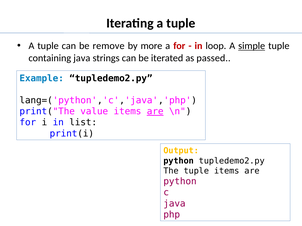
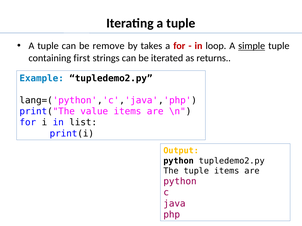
more: more -> takes
containing java: java -> first
passed: passed -> returns
are at (155, 112) underline: present -> none
